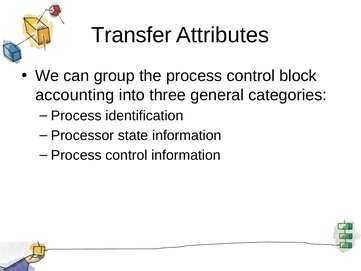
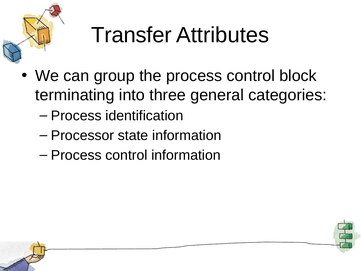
accounting: accounting -> terminating
